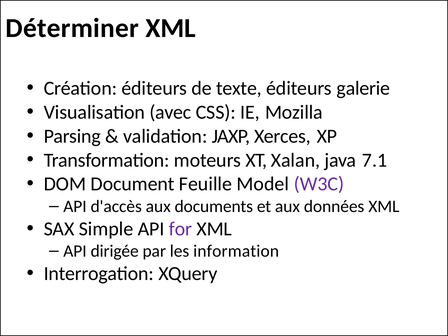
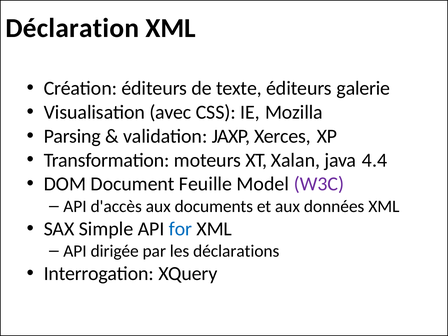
Déterminer: Déterminer -> Déclaration
7.1: 7.1 -> 4.4
for colour: purple -> blue
information: information -> déclarations
